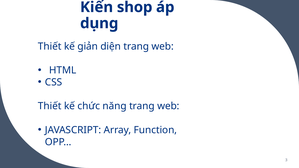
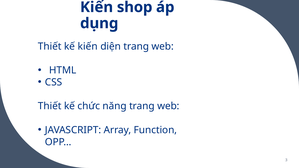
kế giản: giản -> kiến
